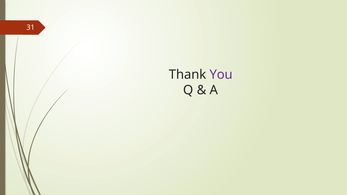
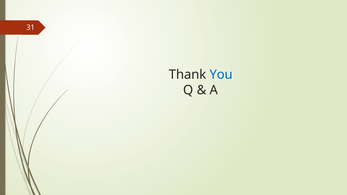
You colour: purple -> blue
